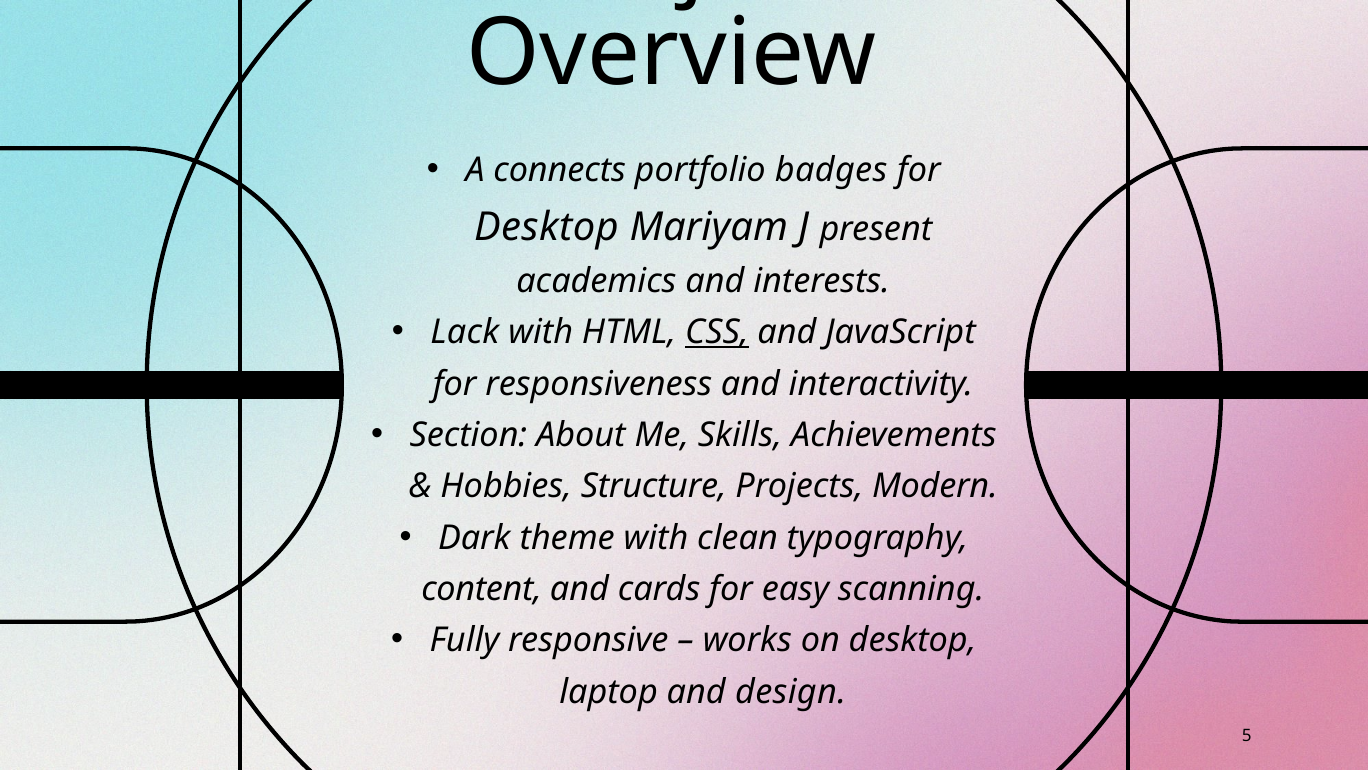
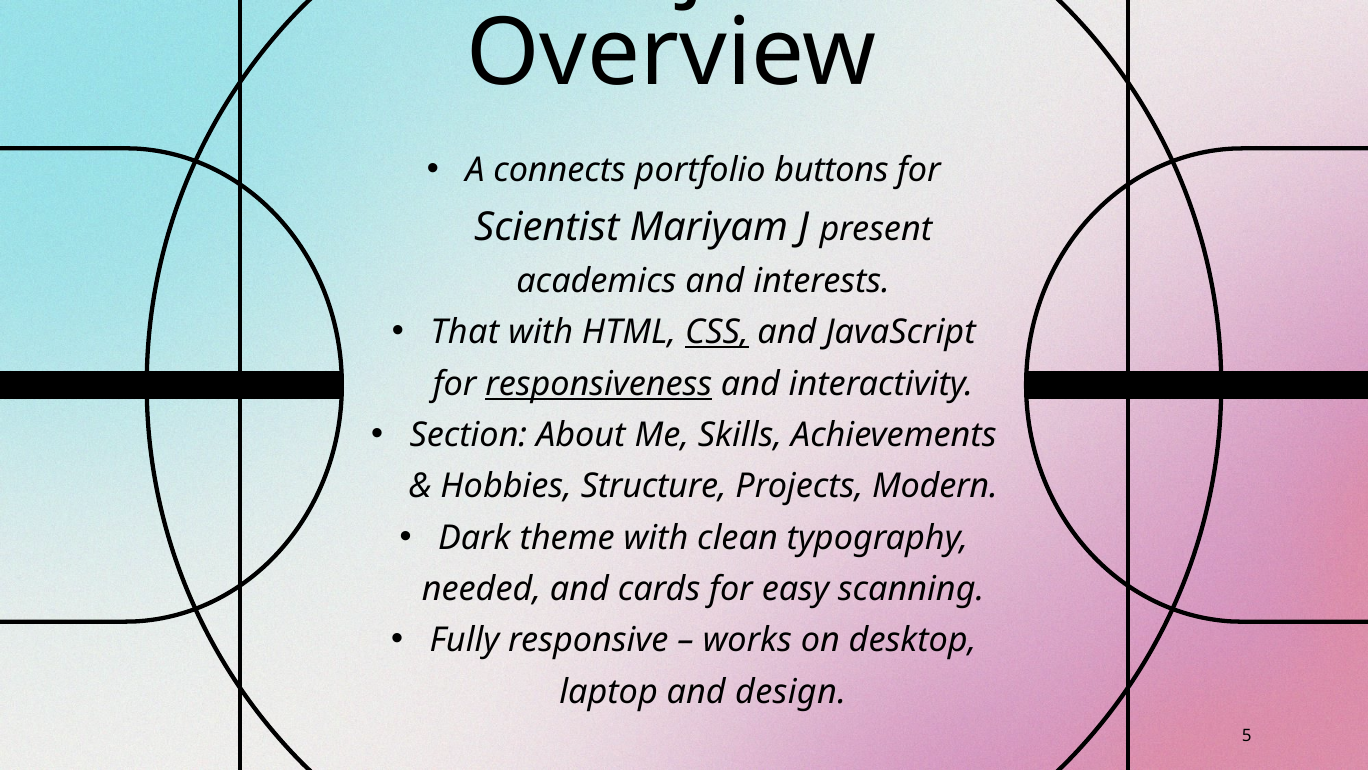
badges: badges -> buttons
Desktop at (547, 227): Desktop -> Scientist
Lack: Lack -> That
responsiveness underline: none -> present
content: content -> needed
